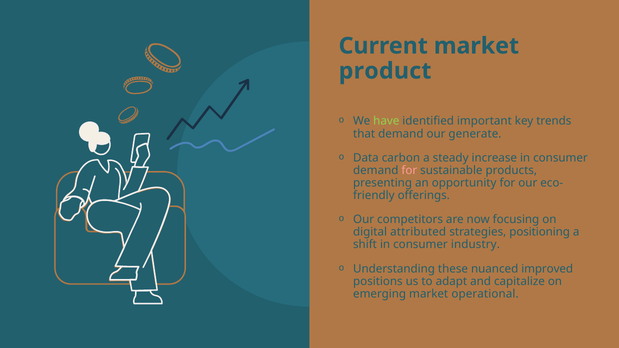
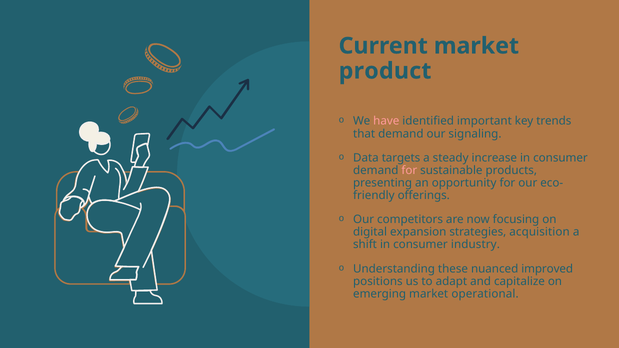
have colour: light green -> pink
generate: generate -> signaling
carbon: carbon -> targets
attributed: attributed -> expansion
positioning: positioning -> acquisition
